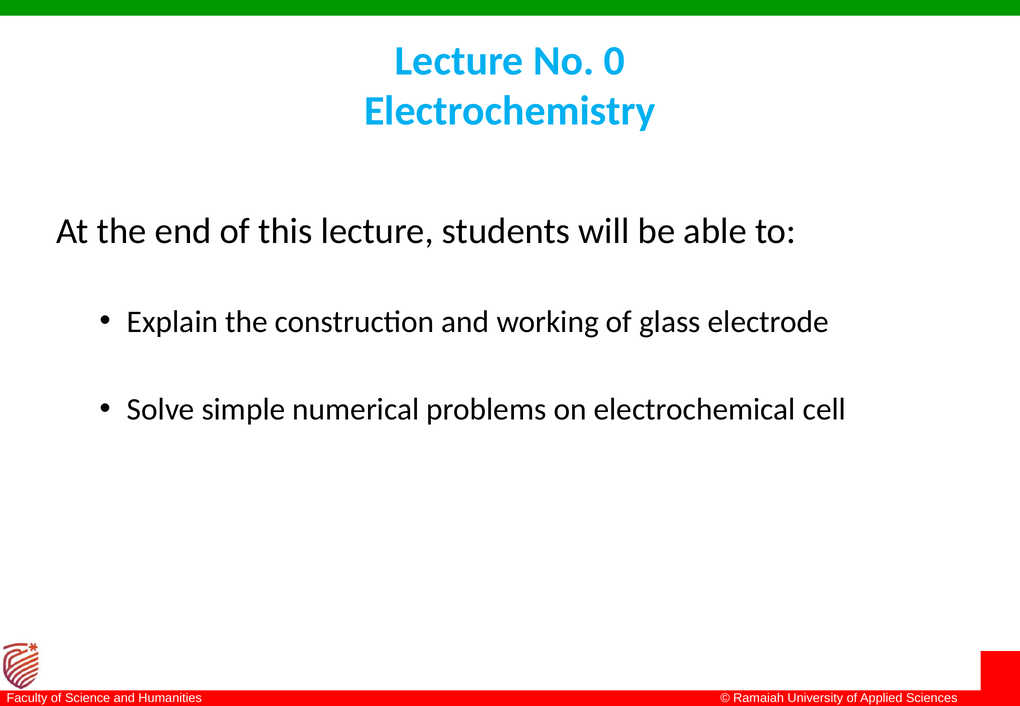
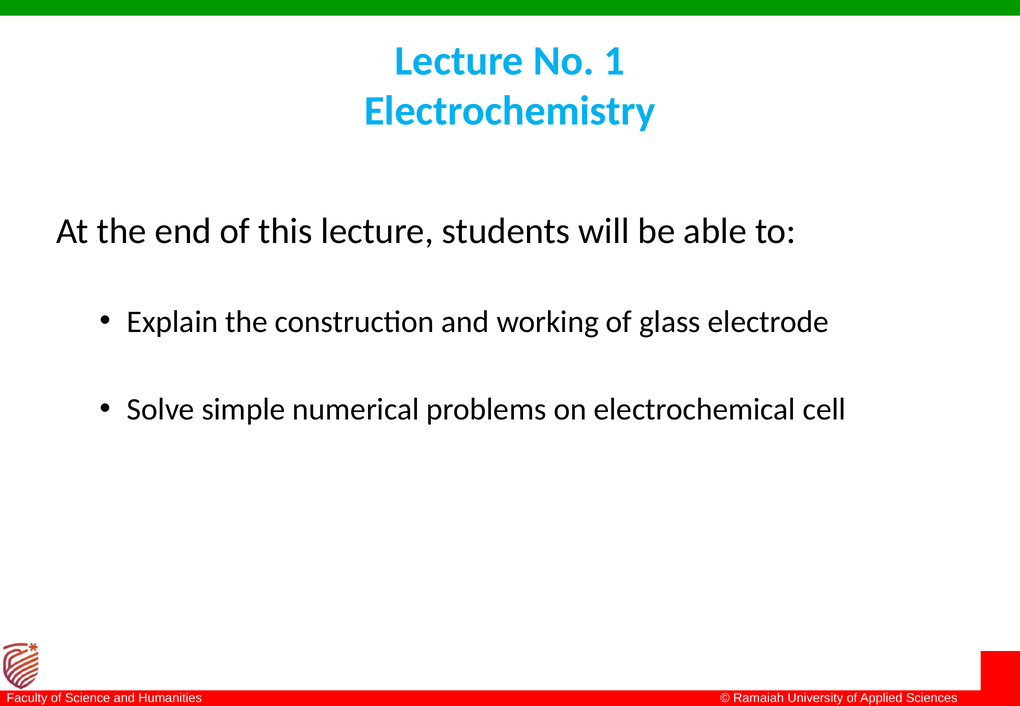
No 0: 0 -> 1
